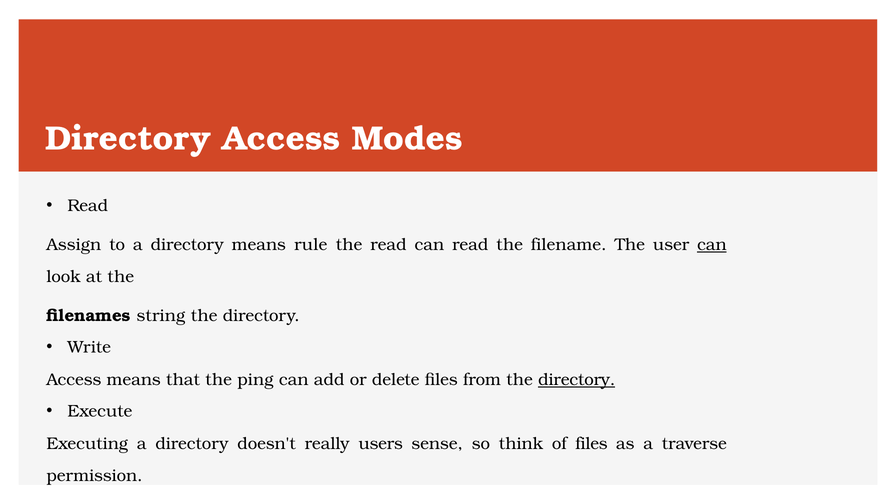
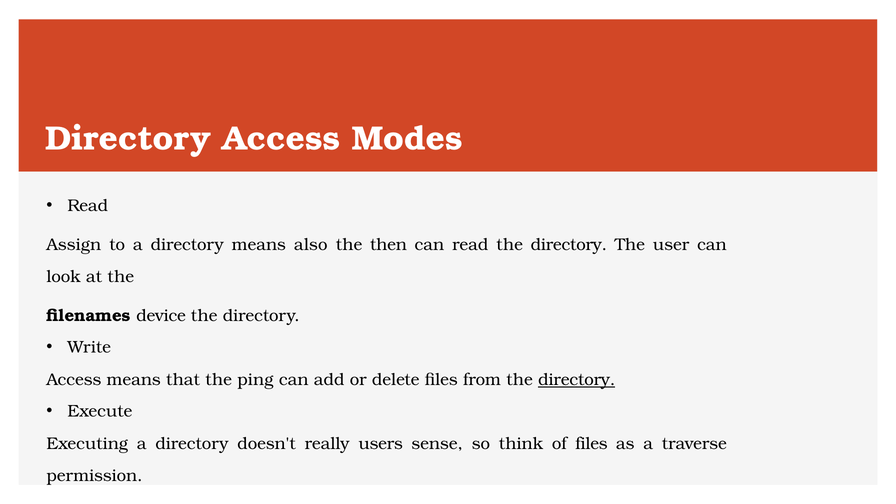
rule: rule -> also
the read: read -> then
read the filename: filename -> directory
can at (712, 245) underline: present -> none
string: string -> device
